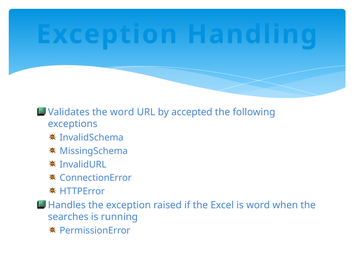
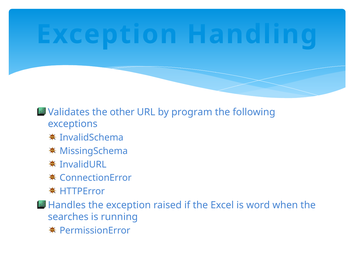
the word: word -> other
accepted: accepted -> program
